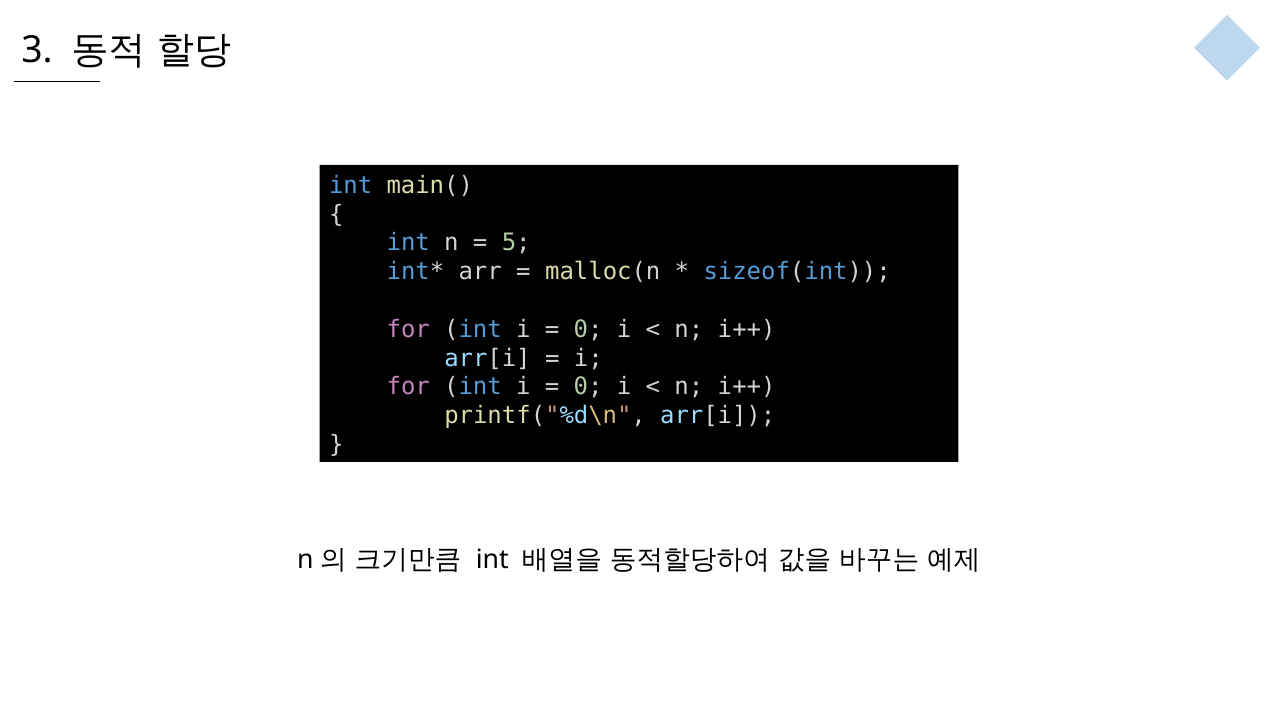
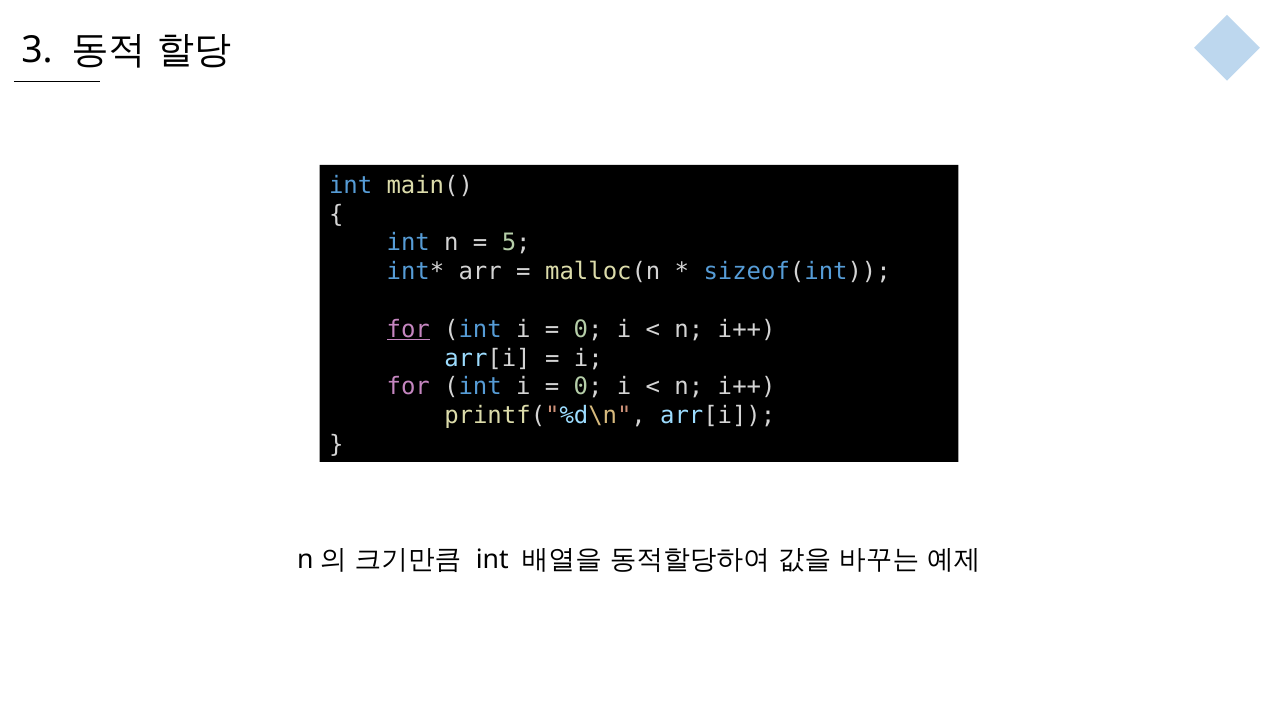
for at (408, 329) underline: none -> present
